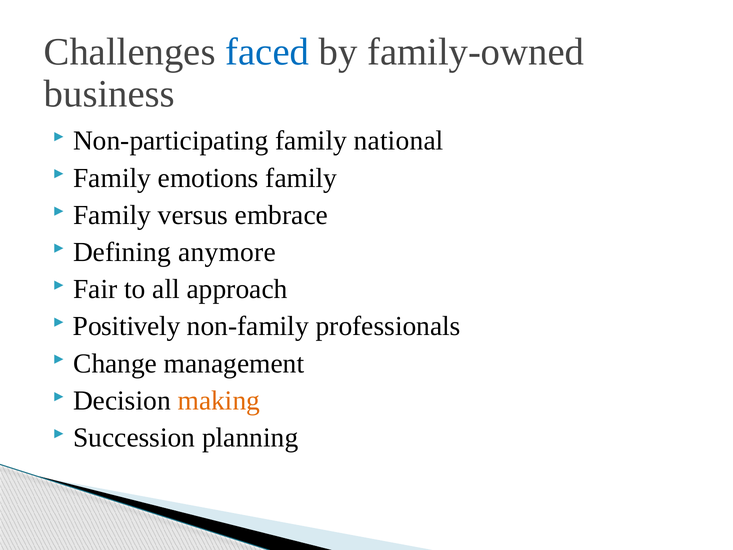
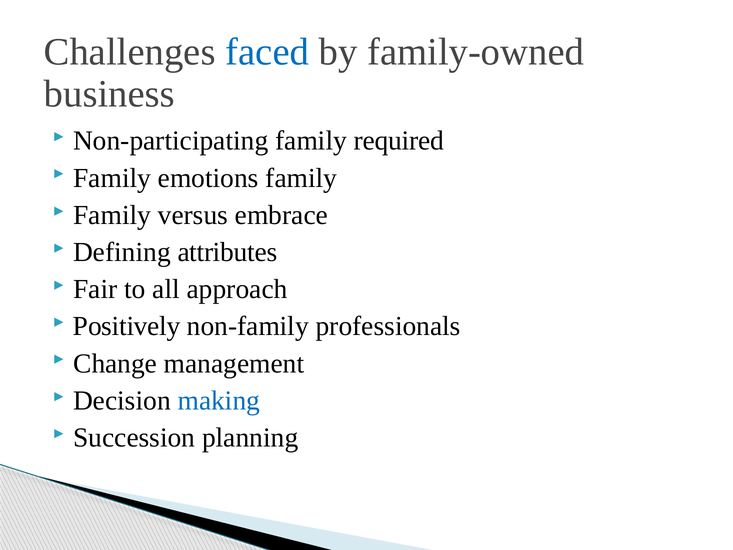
national: national -> required
anymore: anymore -> attributes
making colour: orange -> blue
